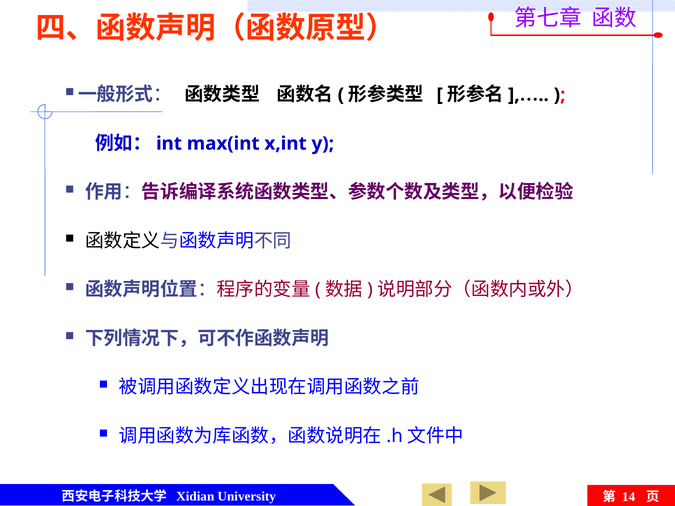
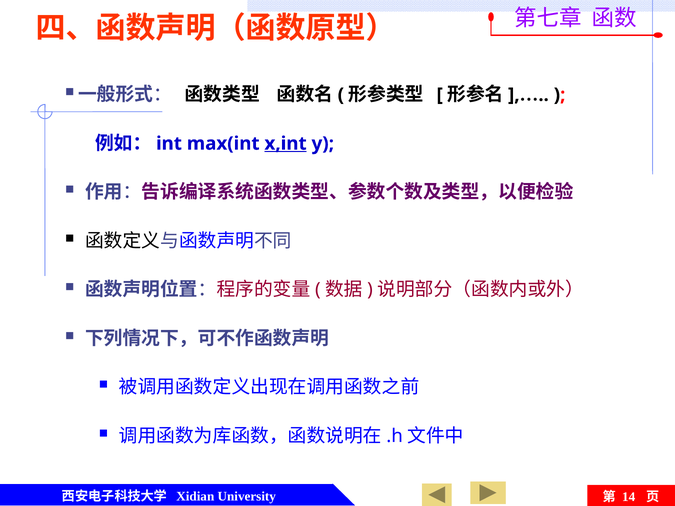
x,int underline: none -> present
